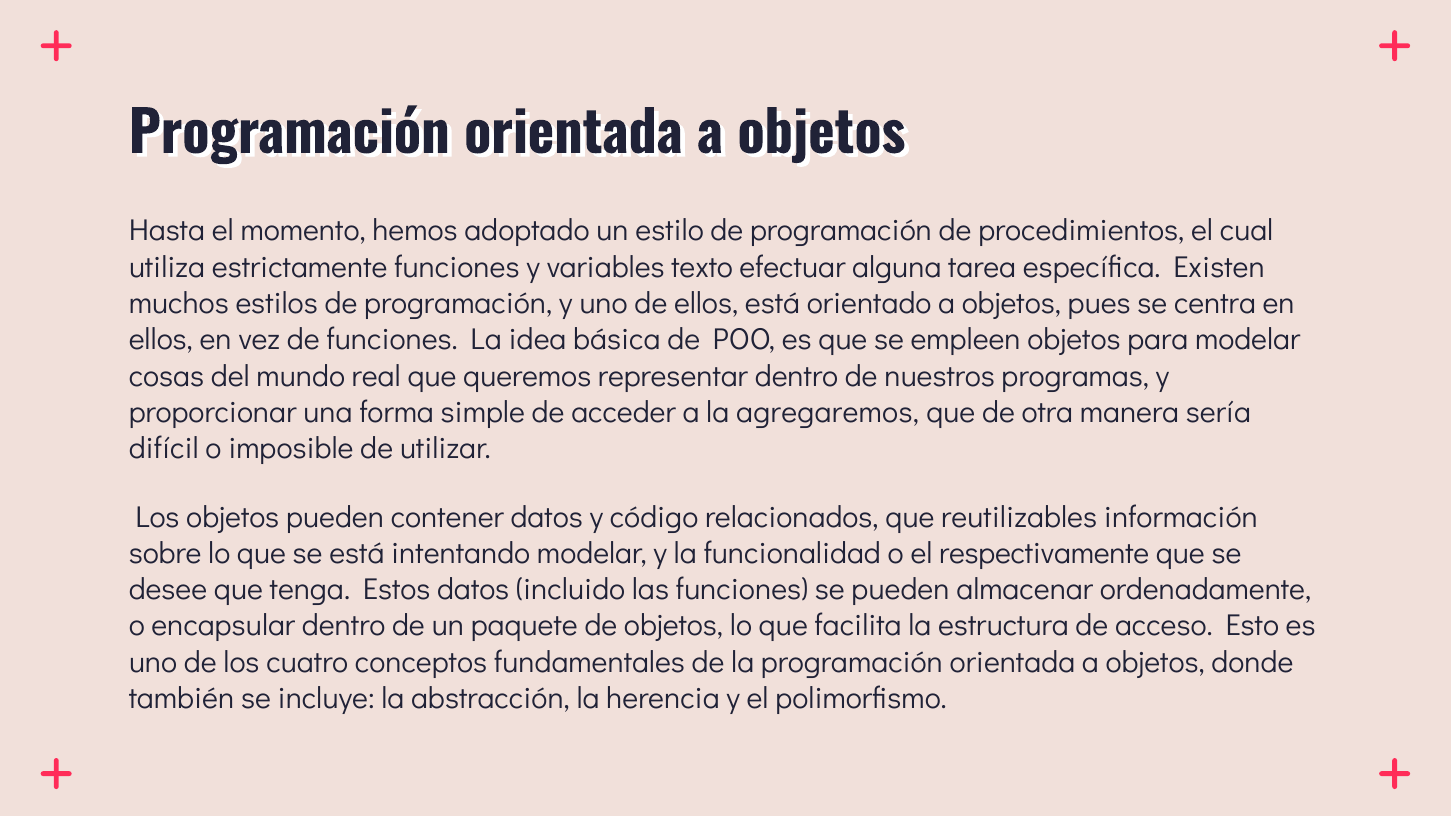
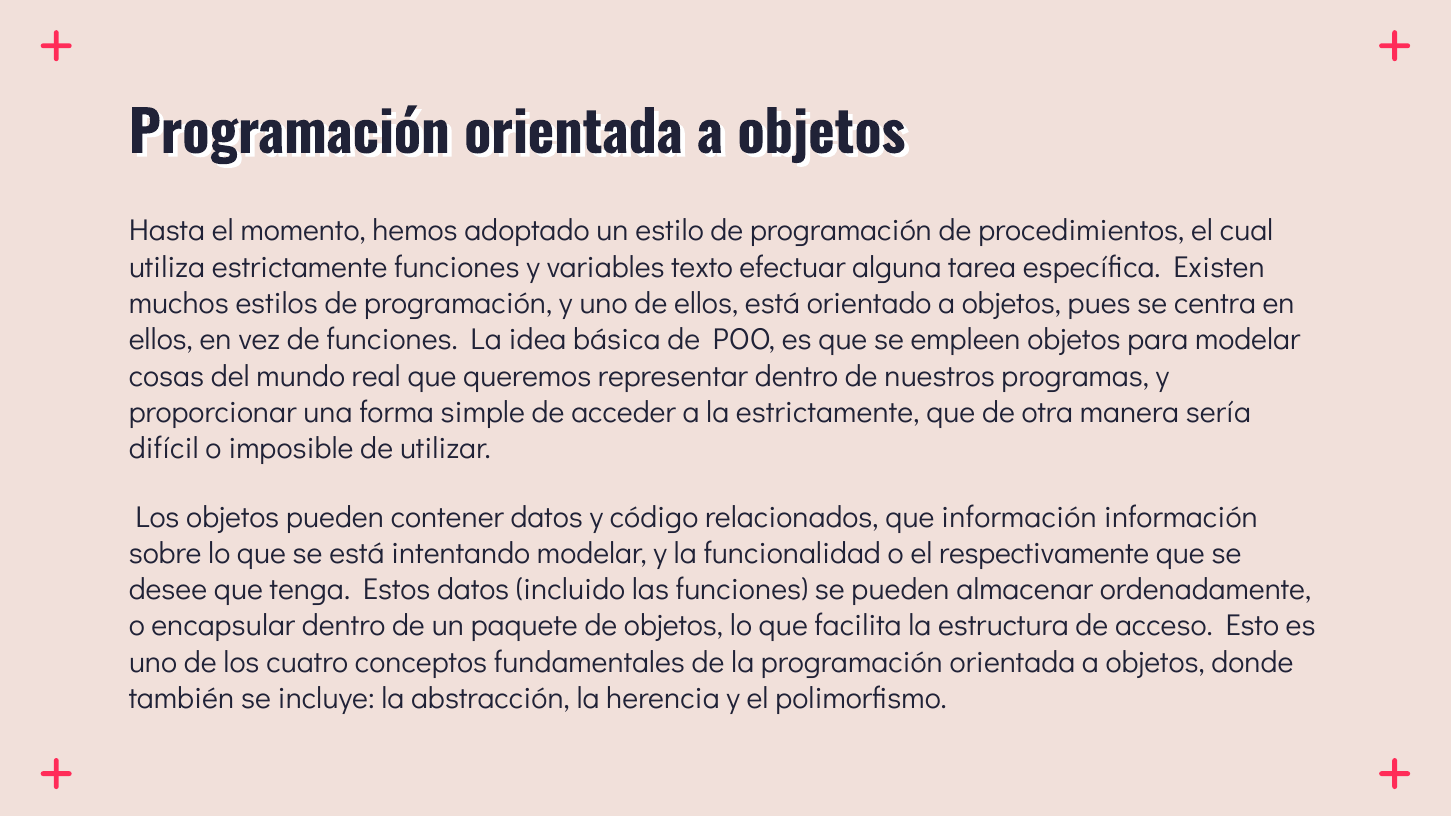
la agregaremos: agregaremos -> estrictamente
que reutilizables: reutilizables -> información
